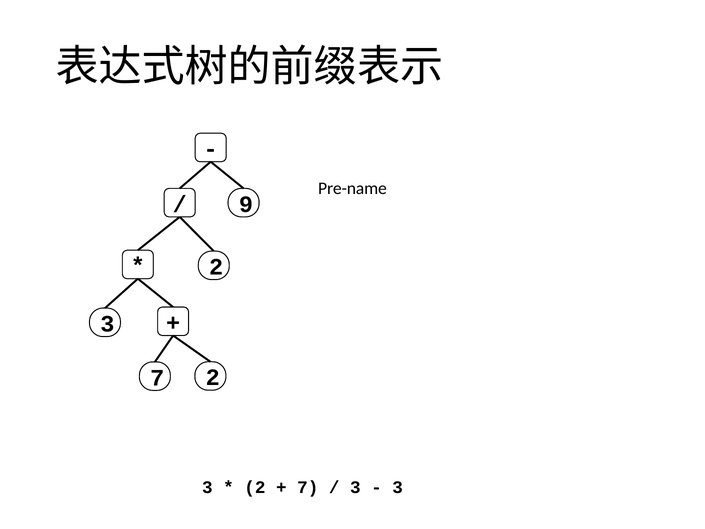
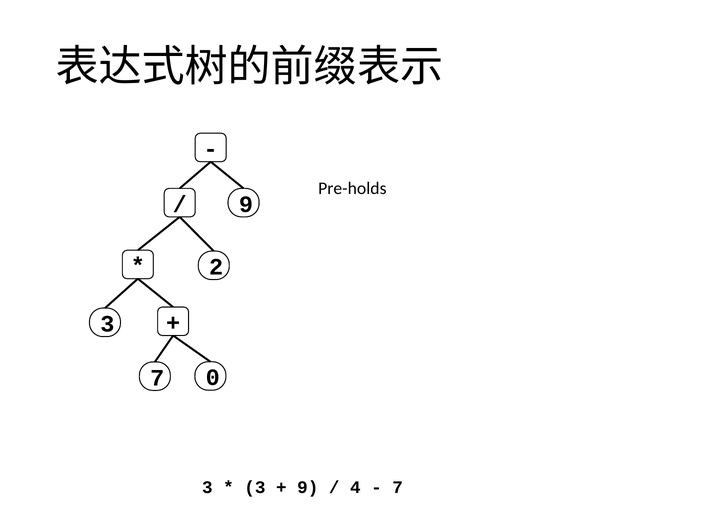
Pre-name: Pre-name -> Pre-holds
7 2: 2 -> 0
2 at (255, 487): 2 -> 3
7 at (308, 487): 7 -> 9
3 at (355, 487): 3 -> 4
3 at (398, 487): 3 -> 7
